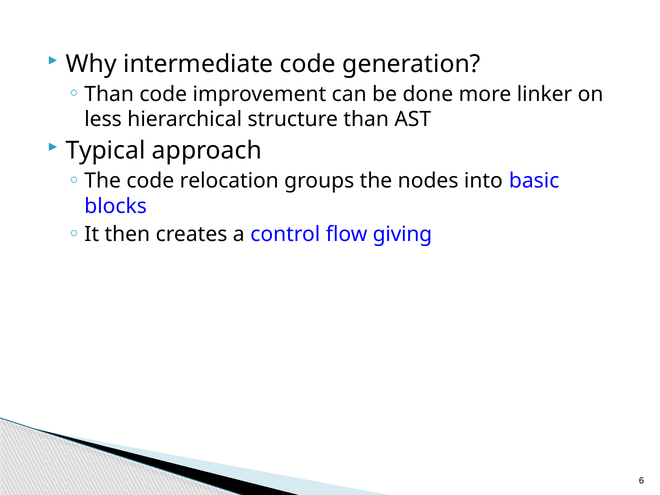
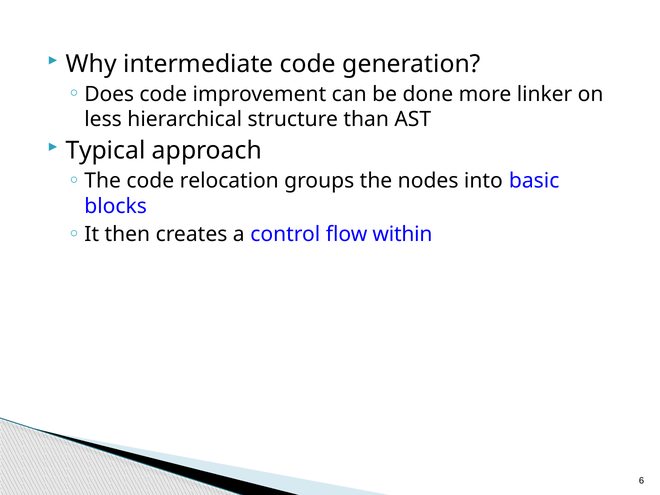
Than at (109, 94): Than -> Does
giving: giving -> within
